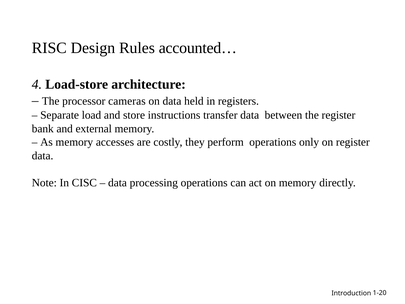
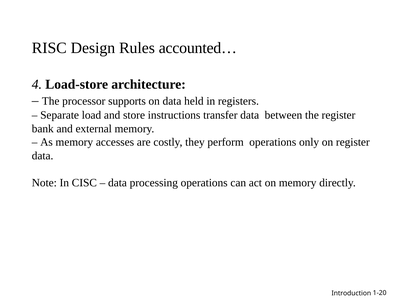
cameras: cameras -> supports
